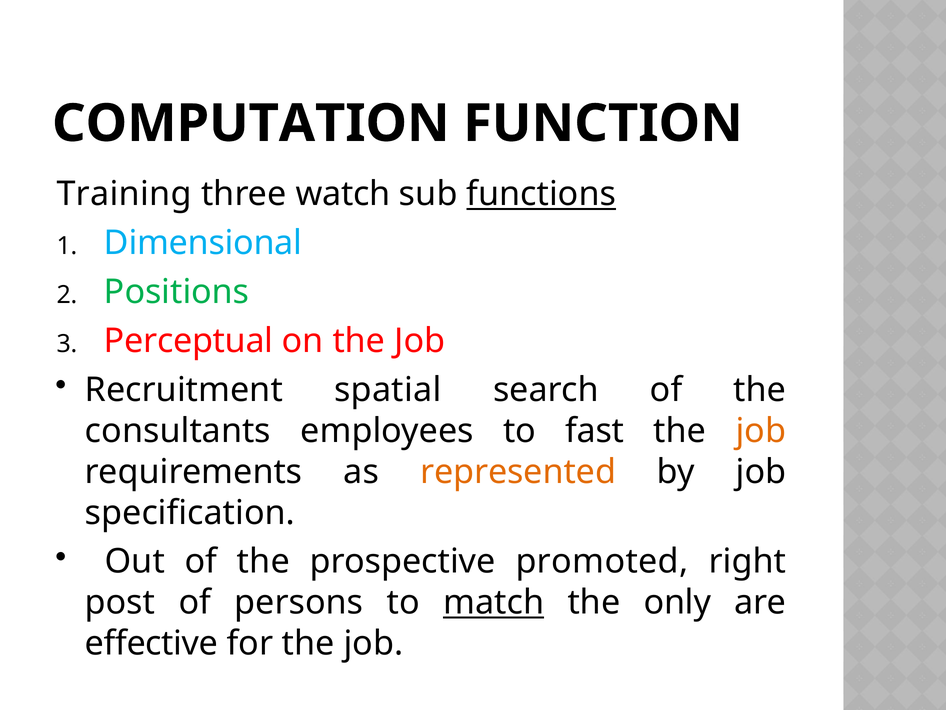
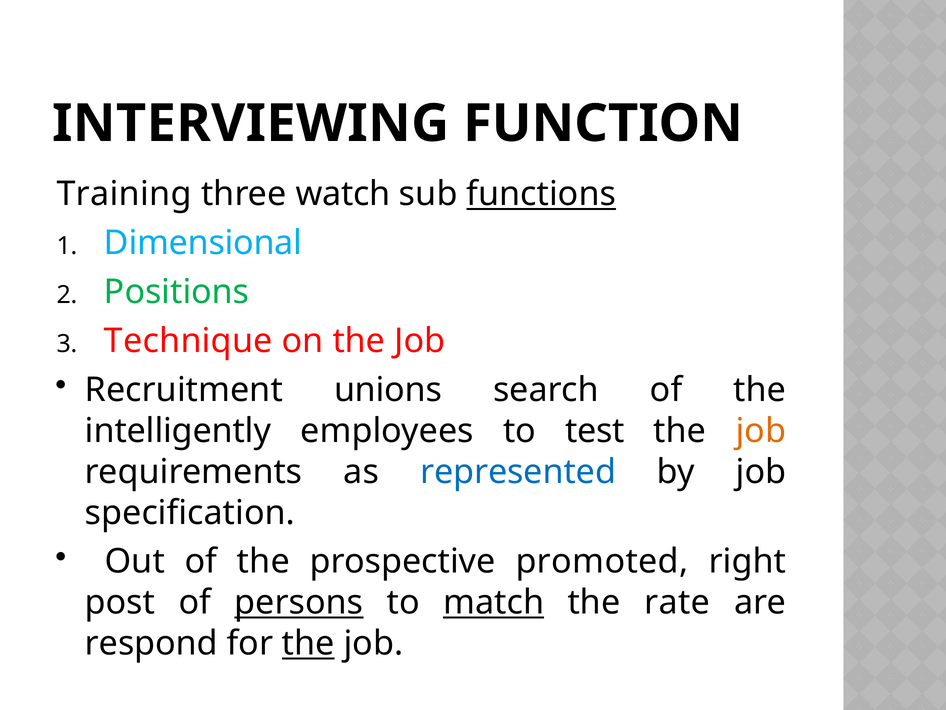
COMPUTATION: COMPUTATION -> INTERVIEWING
Perceptual: Perceptual -> Technique
spatial: spatial -> unions
consultants: consultants -> intelligently
fast: fast -> test
represented colour: orange -> blue
persons underline: none -> present
only: only -> rate
effective: effective -> respond
the at (308, 643) underline: none -> present
